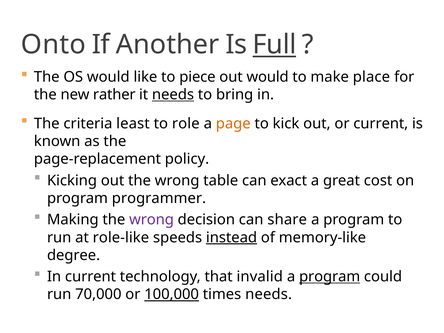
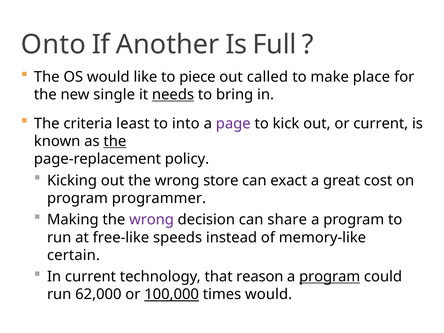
Full underline: present -> none
out would: would -> called
rather: rather -> single
role: role -> into
page colour: orange -> purple
the at (115, 141) underline: none -> present
table: table -> store
role-like: role-like -> free-like
instead underline: present -> none
degree: degree -> certain
invalid: invalid -> reason
70,000: 70,000 -> 62,000
times needs: needs -> would
